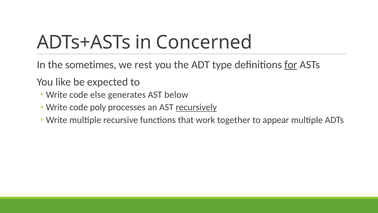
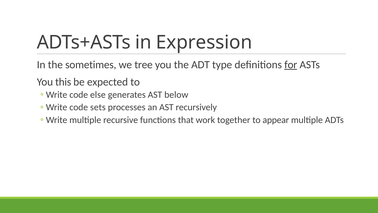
Concerned: Concerned -> Expression
rest: rest -> tree
like: like -> this
poly: poly -> sets
recursively underline: present -> none
